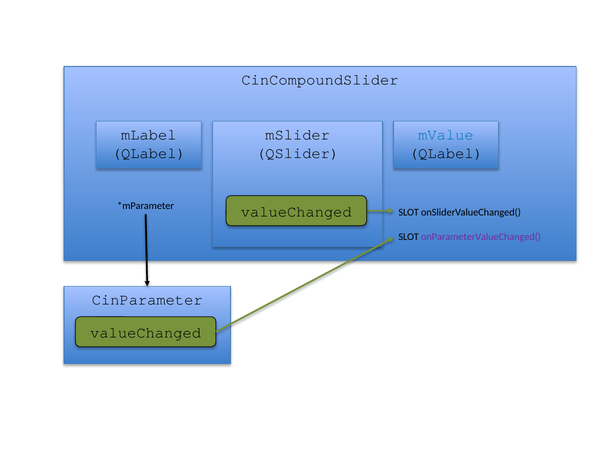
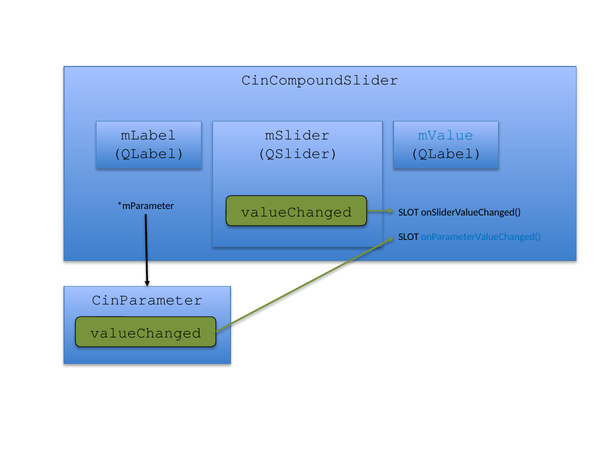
onParameterValueChanged( colour: purple -> blue
